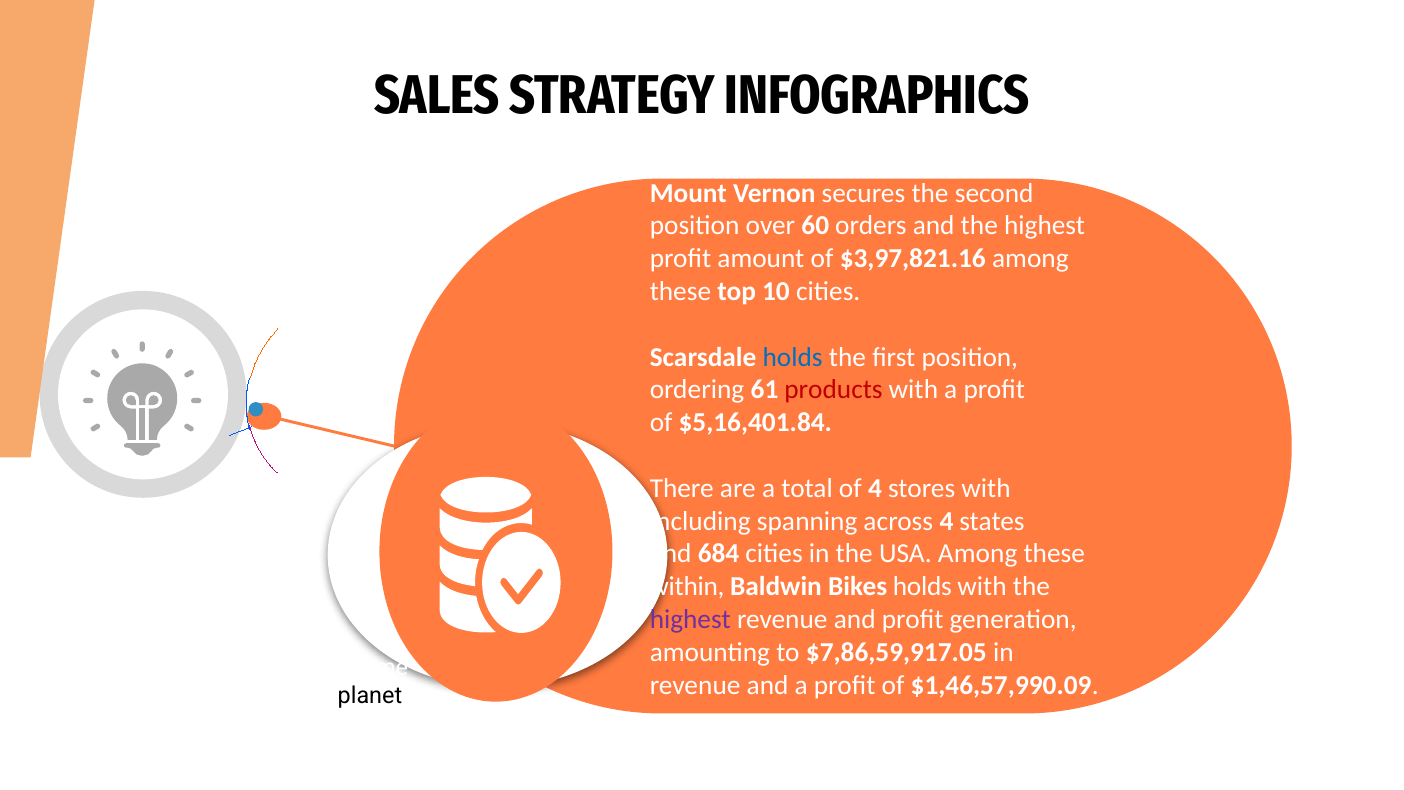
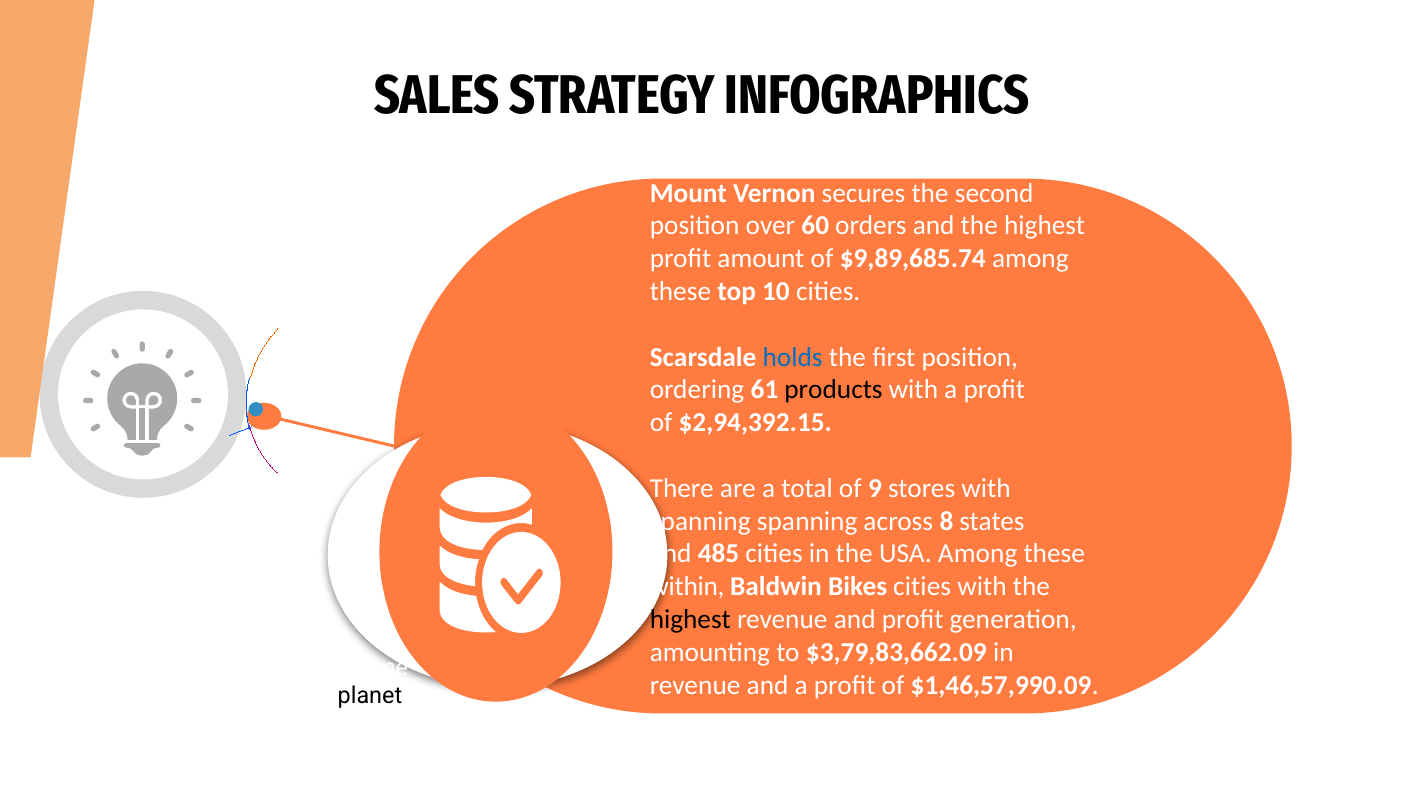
$3,97,821.16: $3,97,821.16 -> $9,89,685.74
products colour: red -> black
$5,16,401.84: $5,16,401.84 -> $2,94,392.15
of 4: 4 -> 9
including at (700, 521): including -> spanning
across 4: 4 -> 8
684: 684 -> 485
Bikes holds: holds -> cities
highest at (690, 619) colour: purple -> black
$7,86,59,917.05: $7,86,59,917.05 -> $3,79,83,662.09
